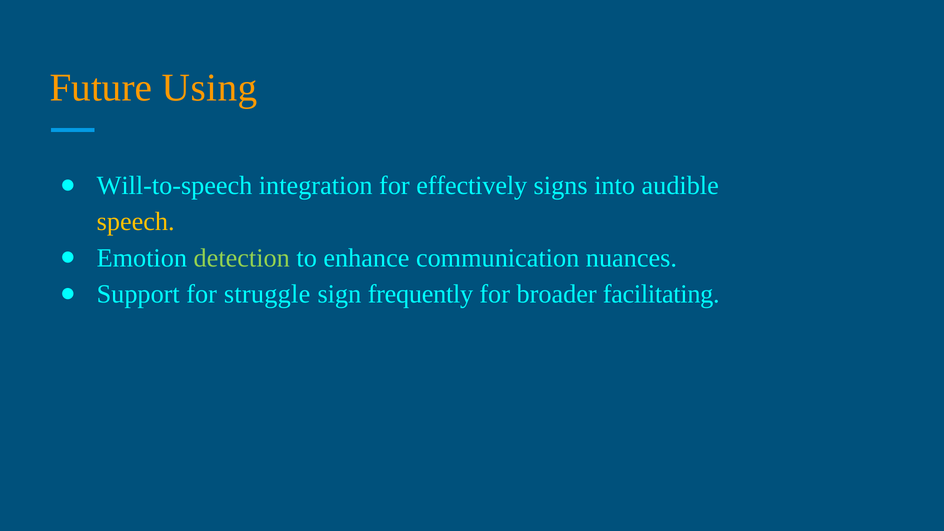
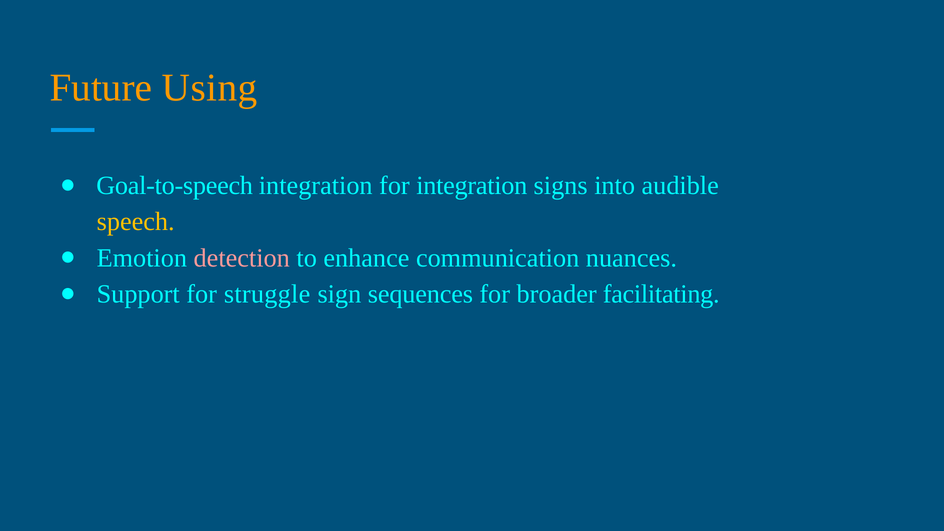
Will-to-speech: Will-to-speech -> Goal-to-speech
for effectively: effectively -> integration
detection colour: light green -> pink
frequently: frequently -> sequences
